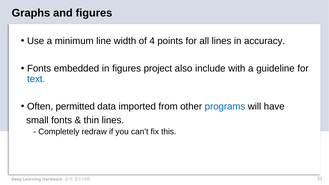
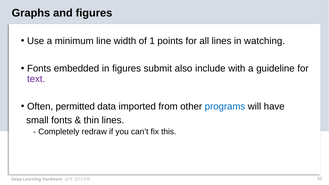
4: 4 -> 1
accuracy: accuracy -> watching
project: project -> submit
text colour: blue -> purple
